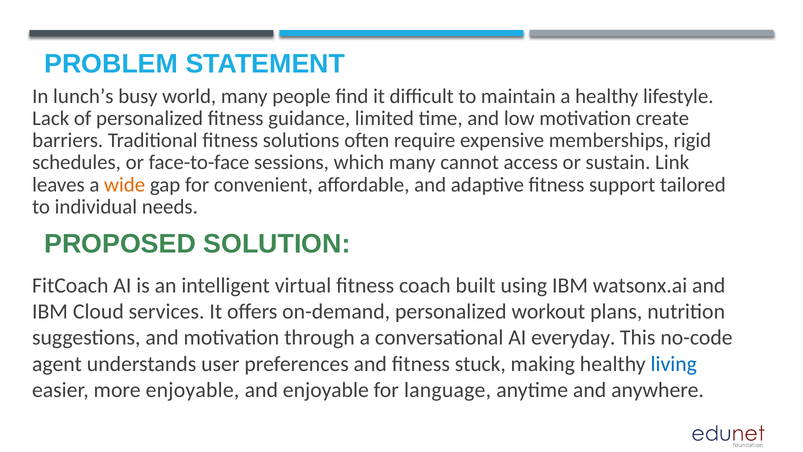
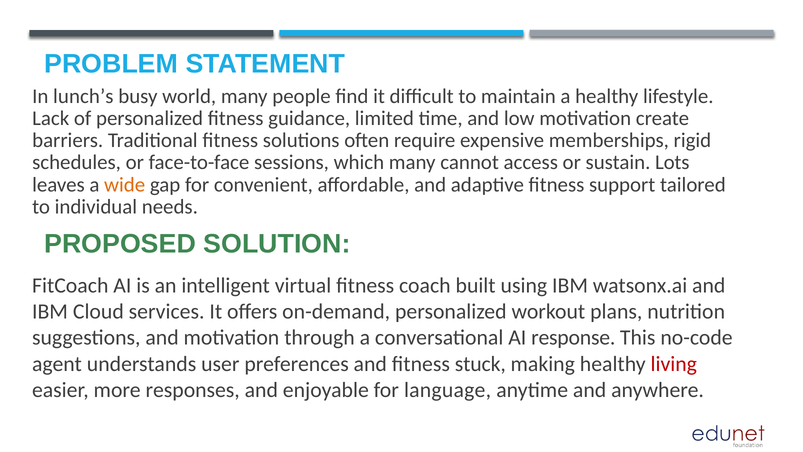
Link: Link -> Lots
everyday: everyday -> response
living colour: blue -> red
more enjoyable: enjoyable -> responses
